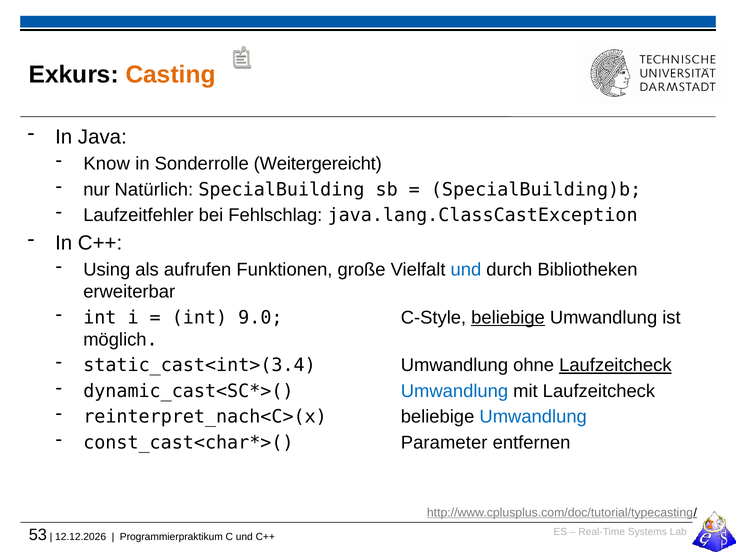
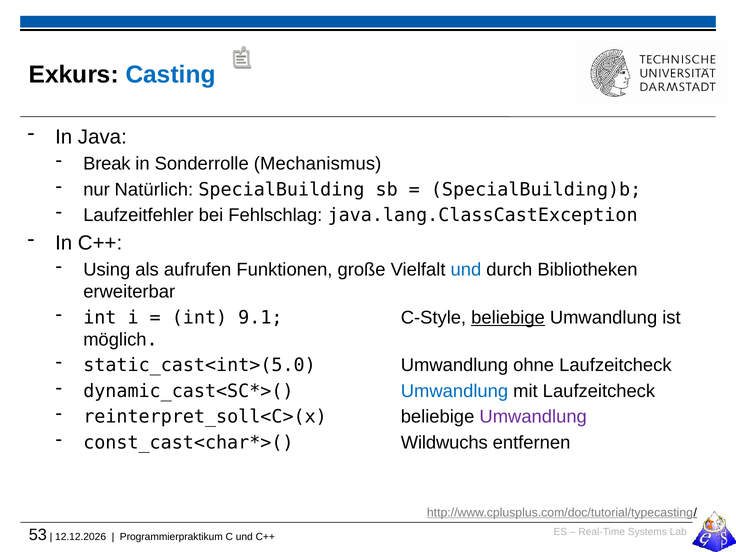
Casting colour: orange -> blue
Know: Know -> Break
Weitergereicht: Weitergereicht -> Mechanismus
9.0: 9.0 -> 9.1
static_cast<int>(3.4: static_cast<int>(3.4 -> static_cast<int>(5.0
Laufzeitcheck at (615, 365) underline: present -> none
reinterpret_nach<C>(x: reinterpret_nach<C>(x -> reinterpret_soll<C>(x
Umwandlung at (533, 417) colour: blue -> purple
Parameter: Parameter -> Wildwuchs
